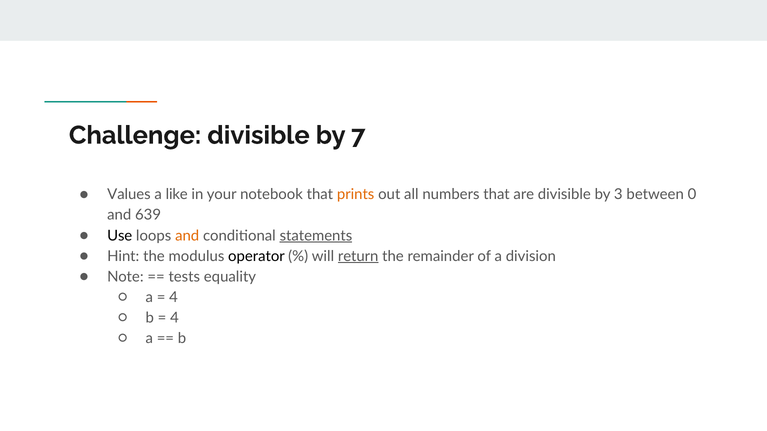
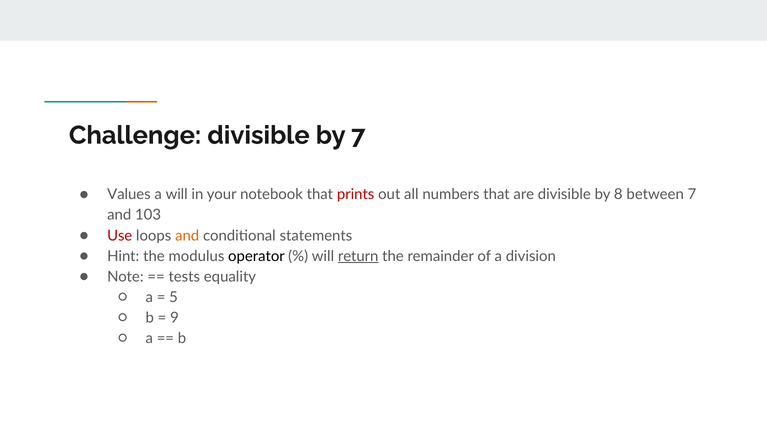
a like: like -> will
prints colour: orange -> red
3: 3 -> 8
between 0: 0 -> 7
639: 639 -> 103
Use colour: black -> red
statements underline: present -> none
4 at (173, 298): 4 -> 5
4 at (175, 318): 4 -> 9
